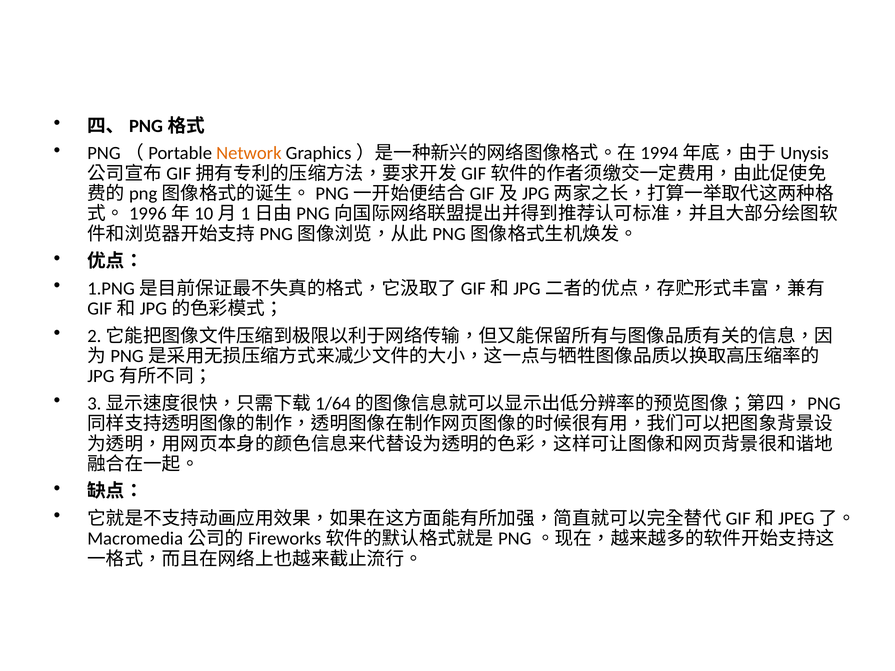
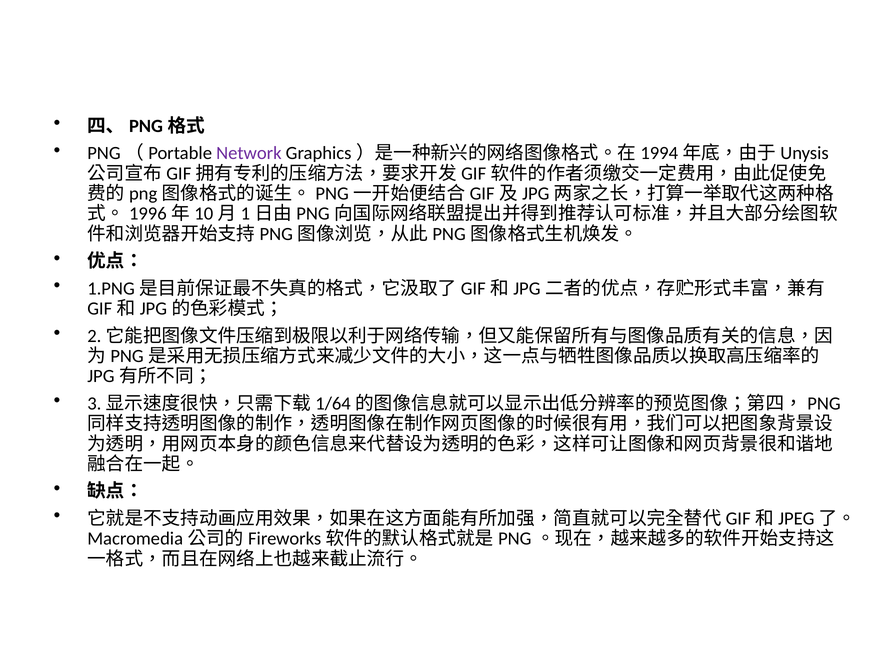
Network colour: orange -> purple
